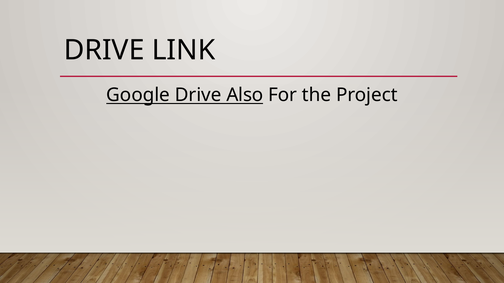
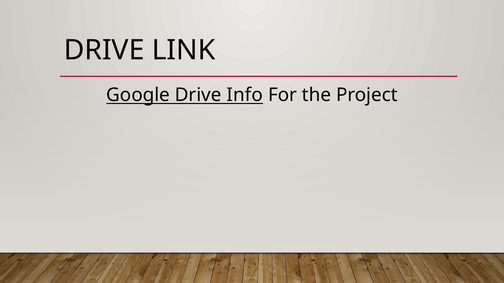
Also: Also -> Info
